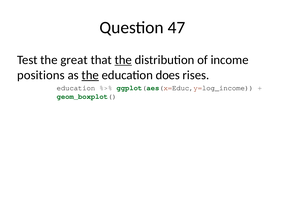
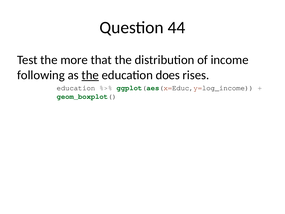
47: 47 -> 44
great: great -> more
the at (123, 60) underline: present -> none
positions: positions -> following
